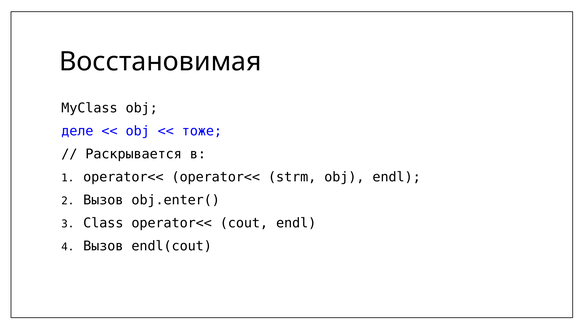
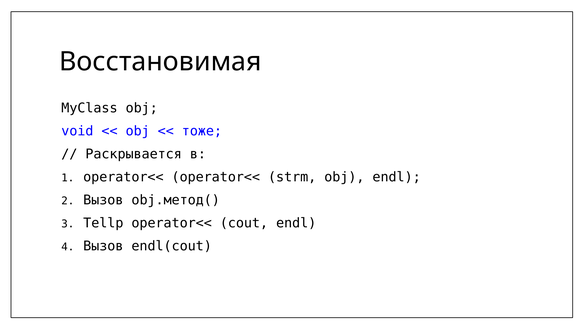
деле: деле -> void
obj.enter(: obj.enter( -> obj.метод(
Class: Class -> Tellp
